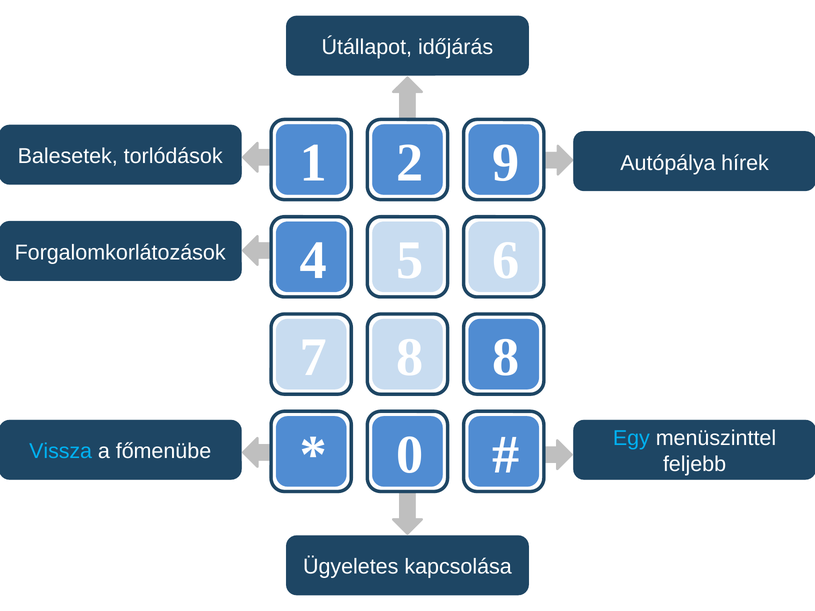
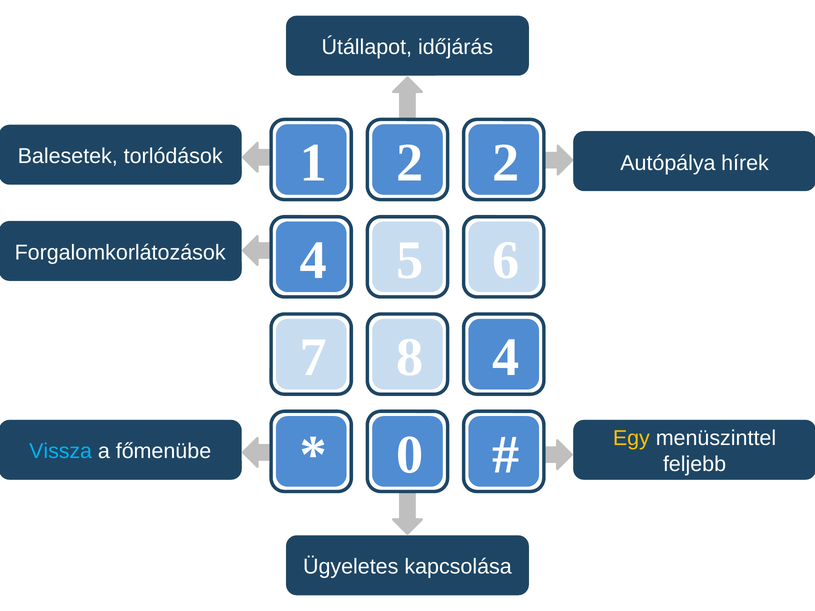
1 9: 9 -> 2
7 8: 8 -> 4
Egy colour: light blue -> yellow
